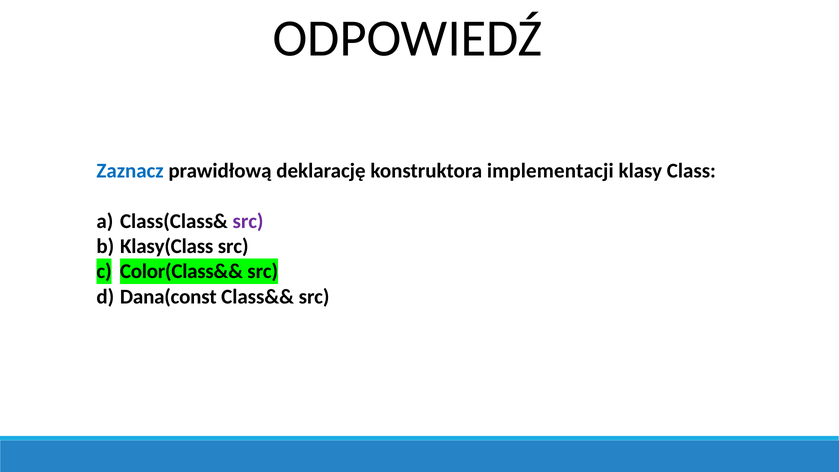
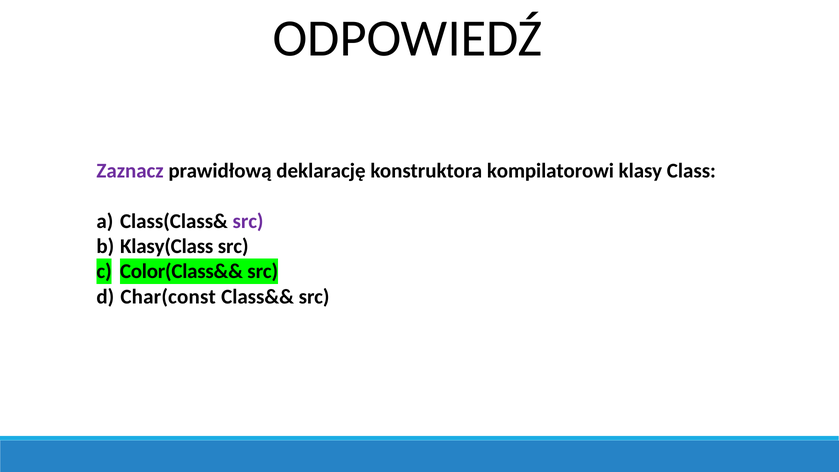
Zaznacz colour: blue -> purple
implementacji: implementacji -> kompilatorowi
Dana(const: Dana(const -> Char(const
